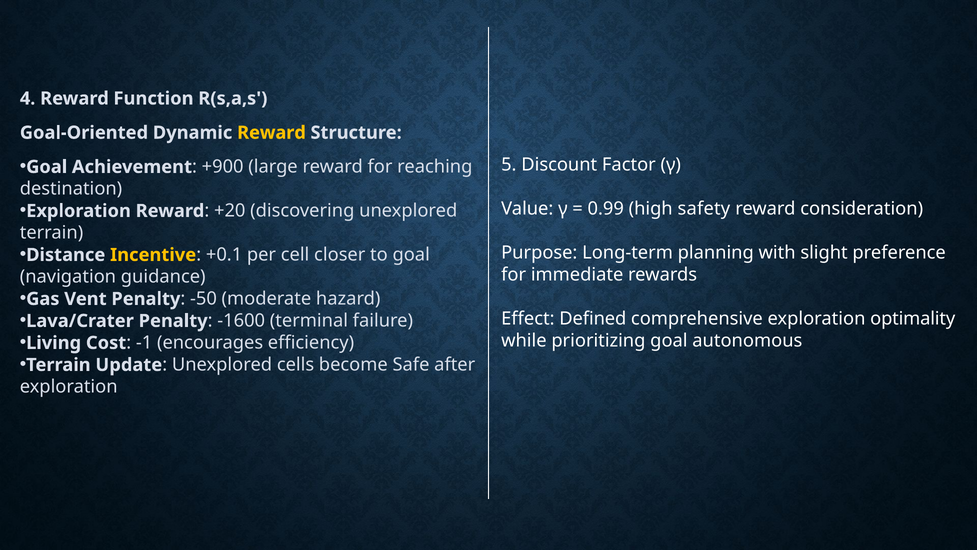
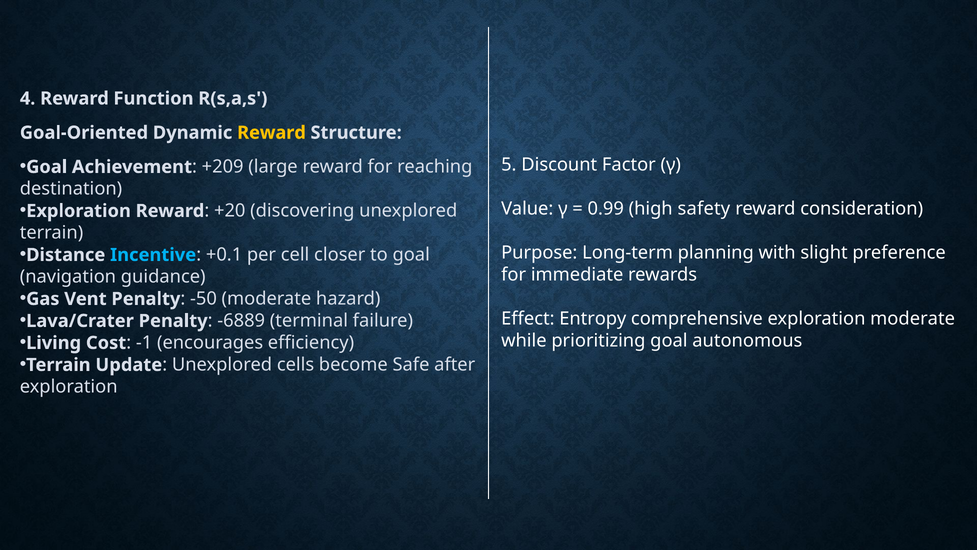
+900: +900 -> +209
Incentive colour: yellow -> light blue
-1600: -1600 -> -6889
Defined: Defined -> Entropy
exploration optimality: optimality -> moderate
